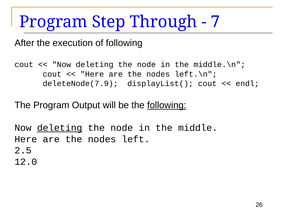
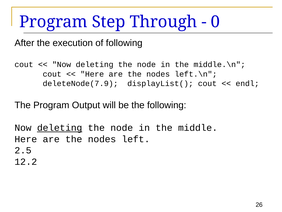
7: 7 -> 0
following at (167, 105) underline: present -> none
12.0: 12.0 -> 12.2
